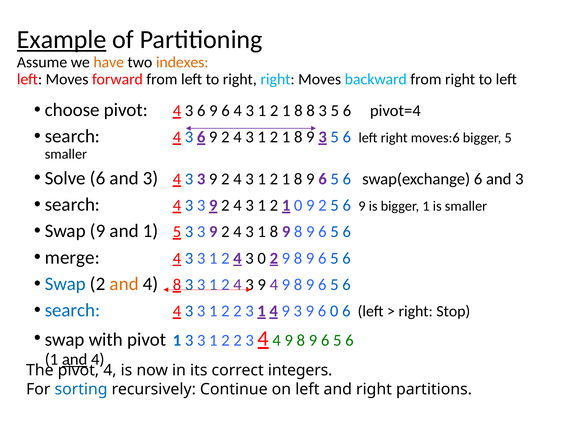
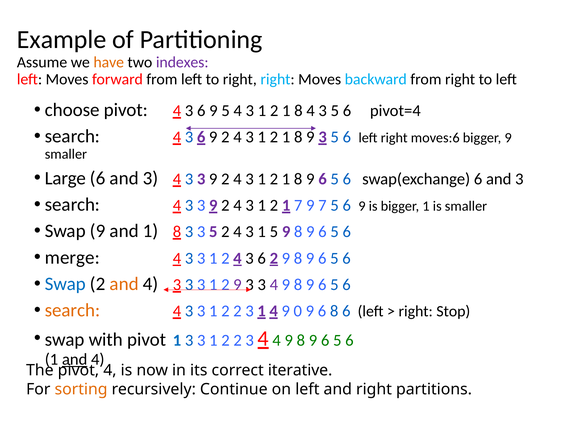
Example underline: present -> none
indexes colour: orange -> purple
6 9 6: 6 -> 5
8 8: 8 -> 4
bigger 5: 5 -> 9
Solve: Solve -> Large
1 0: 0 -> 7
2 at (322, 205): 2 -> 7
and 1 5: 5 -> 8
9 at (213, 232): 9 -> 5
3 1 8: 8 -> 5
2 4 3 0: 0 -> 6
8 at (177, 284): 8 -> 3
4 at (237, 284): 4 -> 9
9 at (262, 284): 9 -> 3
search at (72, 310) colour: blue -> orange
4 9 3: 3 -> 0
6 0: 0 -> 8
integers: integers -> iterative
sorting colour: blue -> orange
